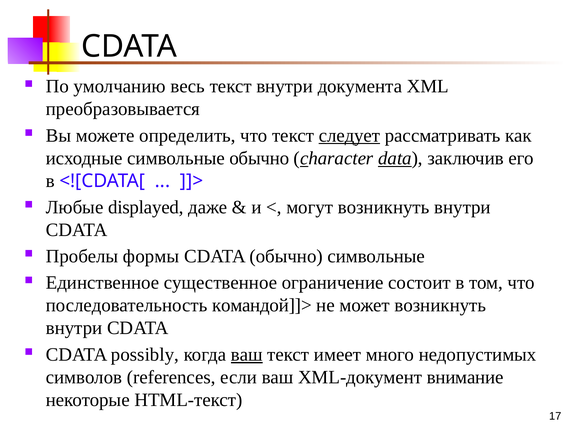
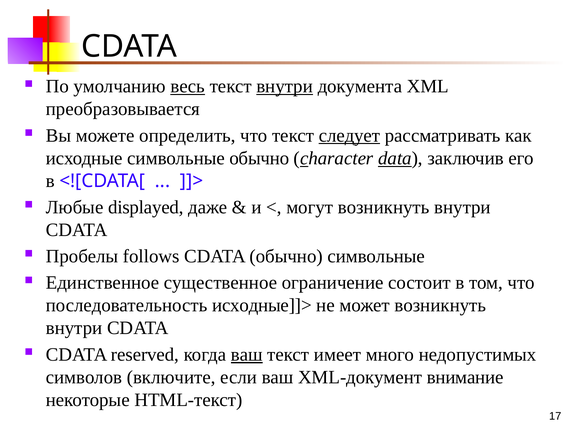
весь underline: none -> present
внутри at (285, 86) underline: none -> present
формы: формы -> follows
командой]]>: командой]]> -> исходные]]>
possibly: possibly -> reserved
references: references -> включите
